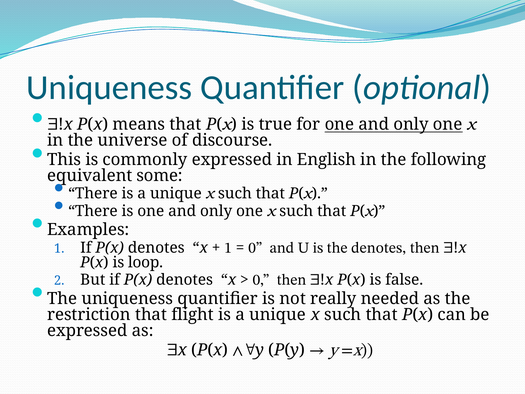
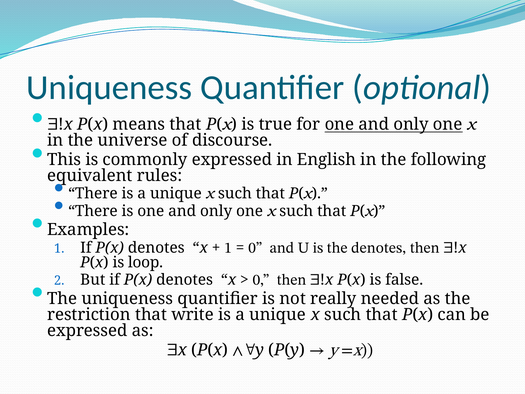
some: some -> rules
flight: flight -> write
